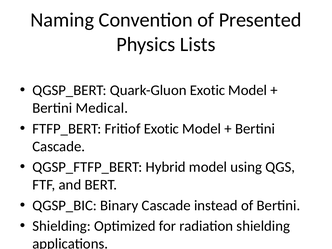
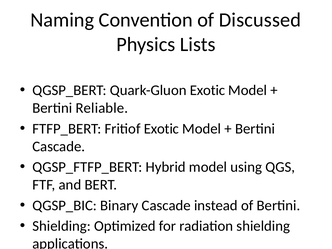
Presented: Presented -> Discussed
Medical: Medical -> Reliable
